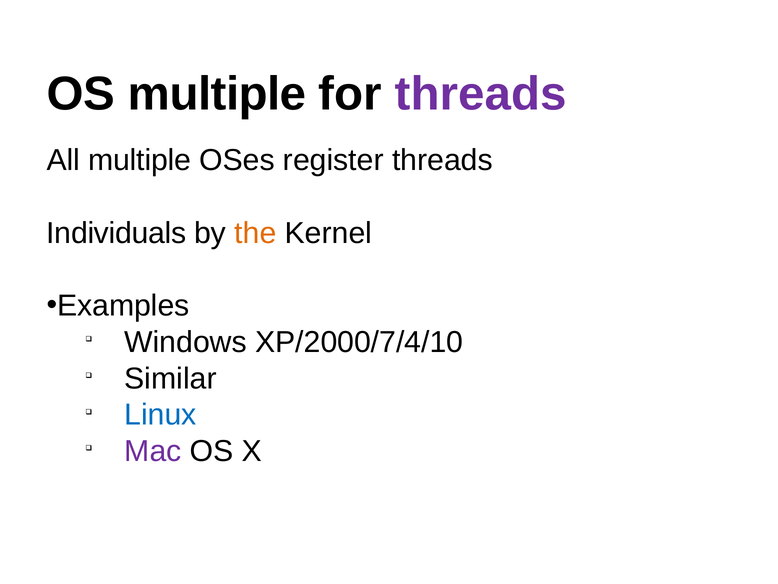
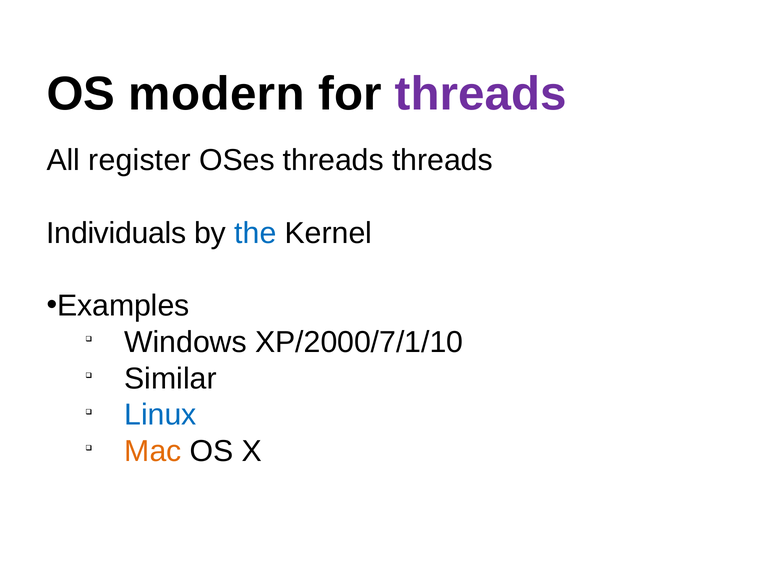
OS multiple: multiple -> modern
All multiple: multiple -> register
OSes register: register -> threads
the colour: orange -> blue
XP/2000/7/4/10: XP/2000/7/4/10 -> XP/2000/7/1/10
Mac colour: purple -> orange
